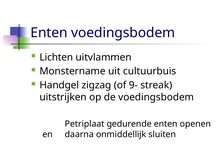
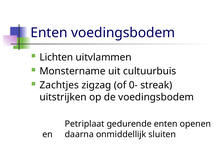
Handgel: Handgel -> Zachtjes
9-: 9- -> 0-
